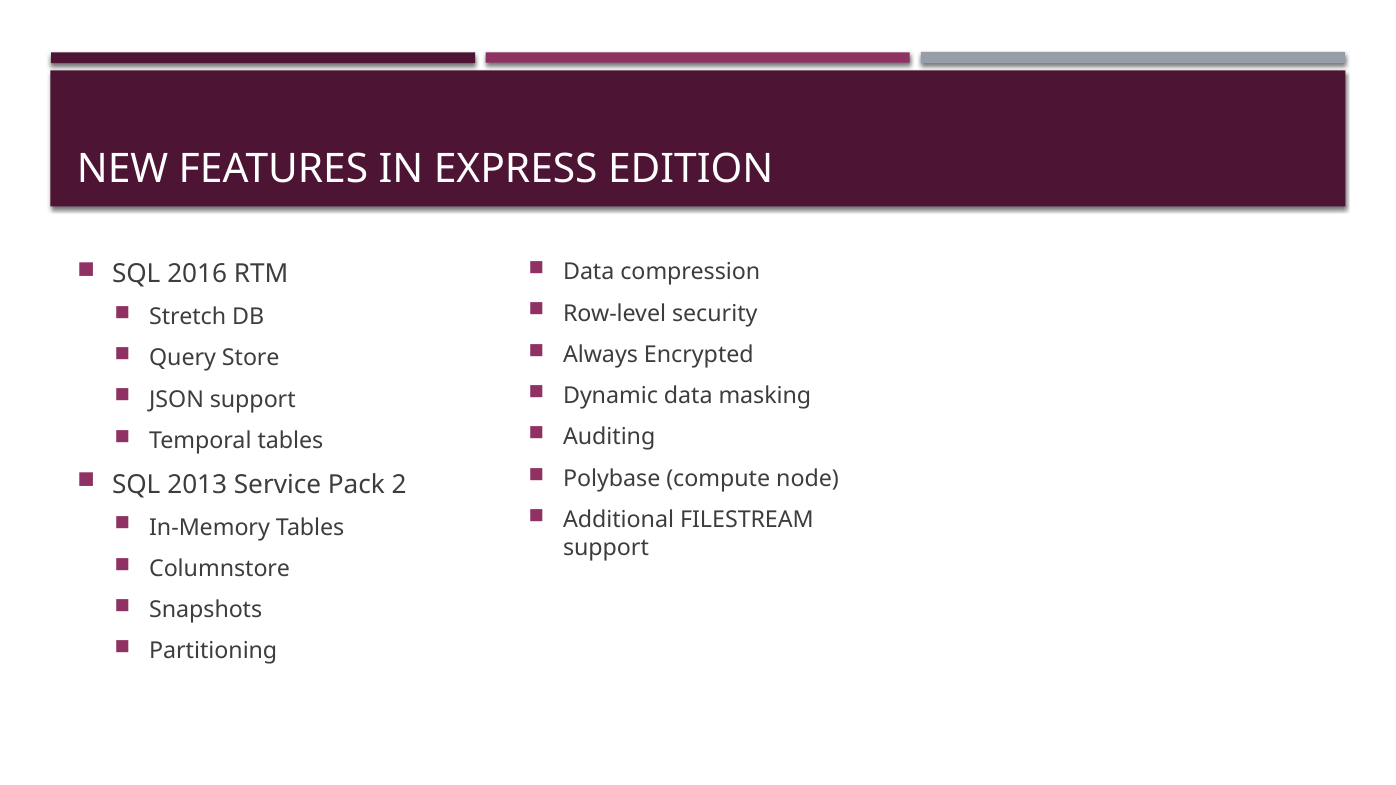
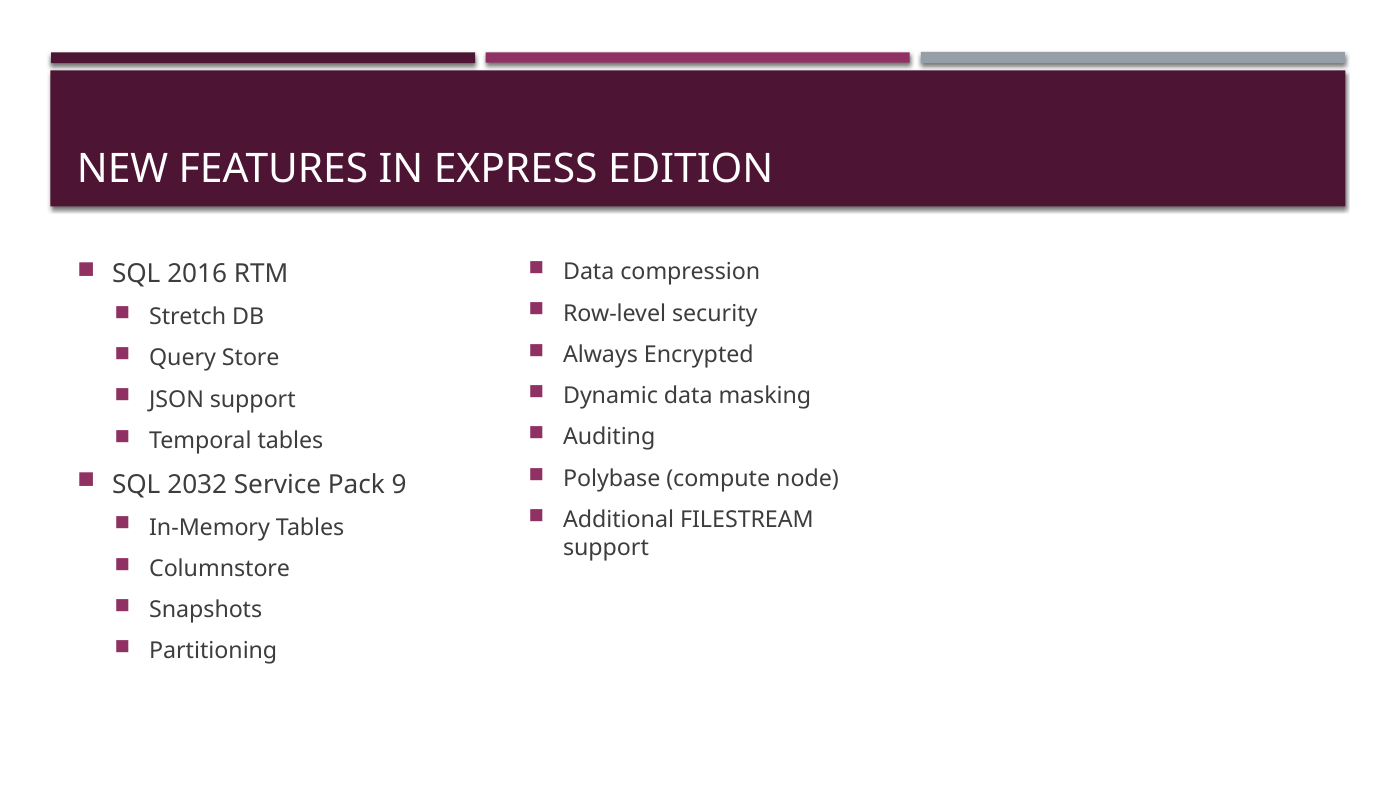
2013: 2013 -> 2032
2: 2 -> 9
